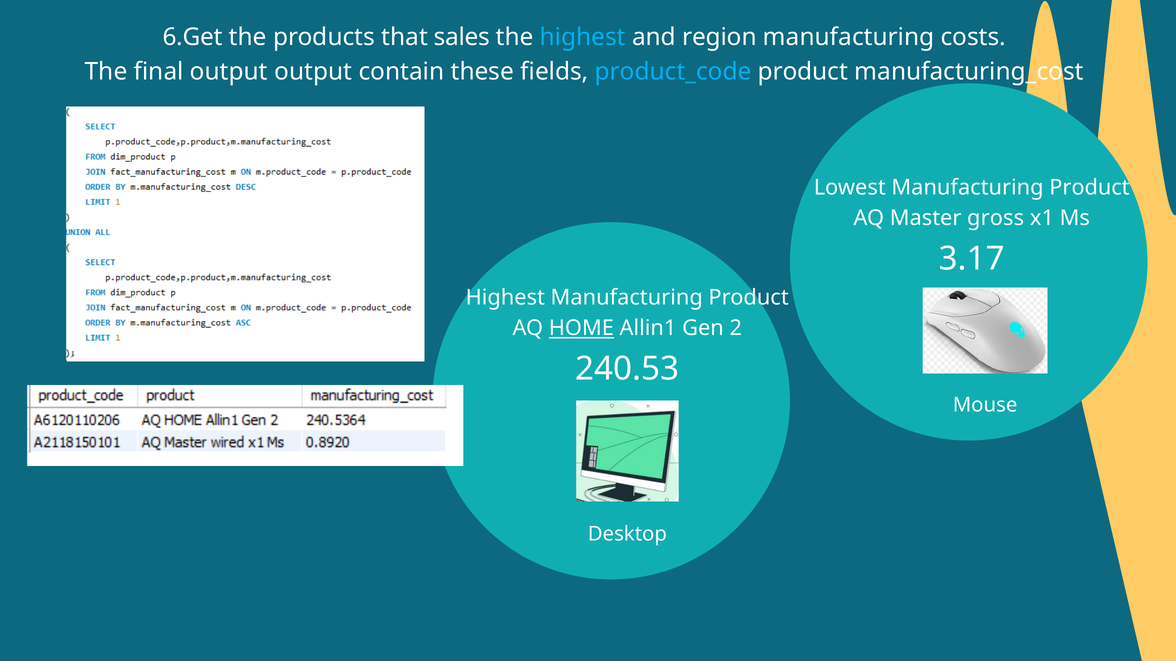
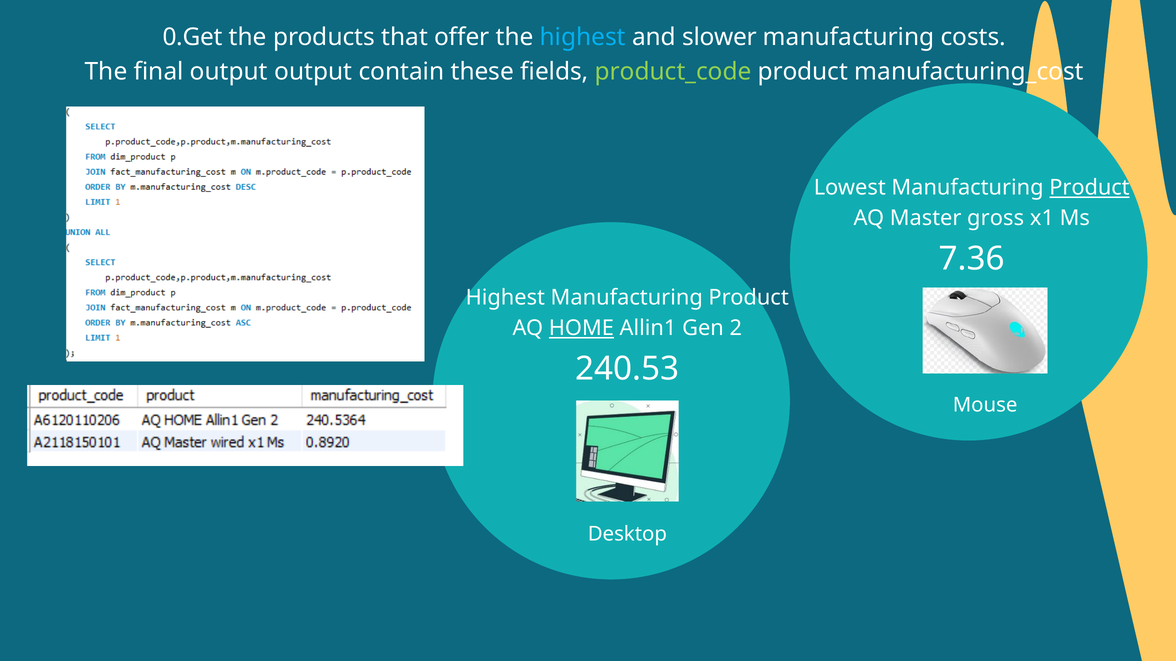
6.Get: 6.Get -> 0.Get
sales: sales -> offer
region: region -> slower
product_code colour: light blue -> light green
Product at (1089, 188) underline: none -> present
3.17: 3.17 -> 7.36
